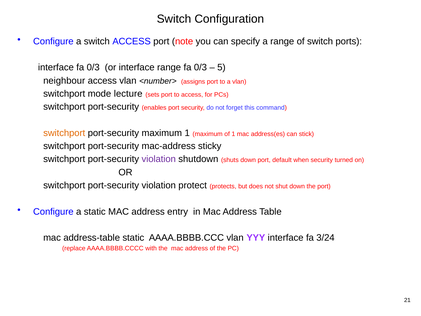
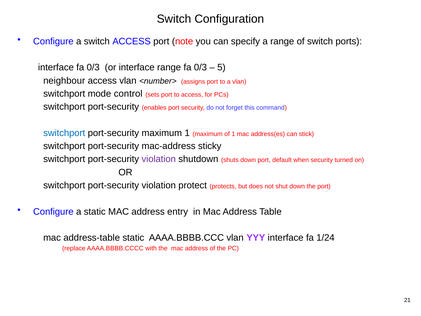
lecture: lecture -> control
switchport at (64, 133) colour: orange -> blue
3/24: 3/24 -> 1/24
